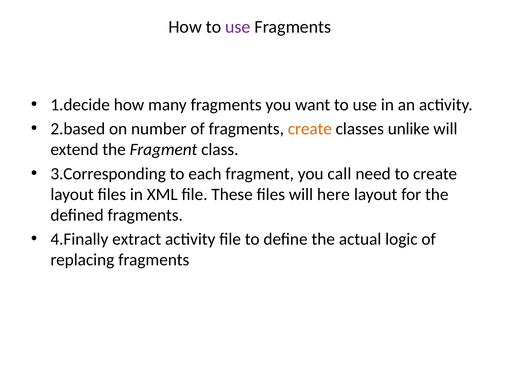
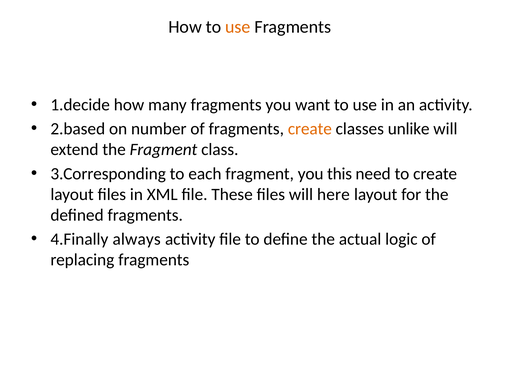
use at (238, 27) colour: purple -> orange
call: call -> this
extract: extract -> always
